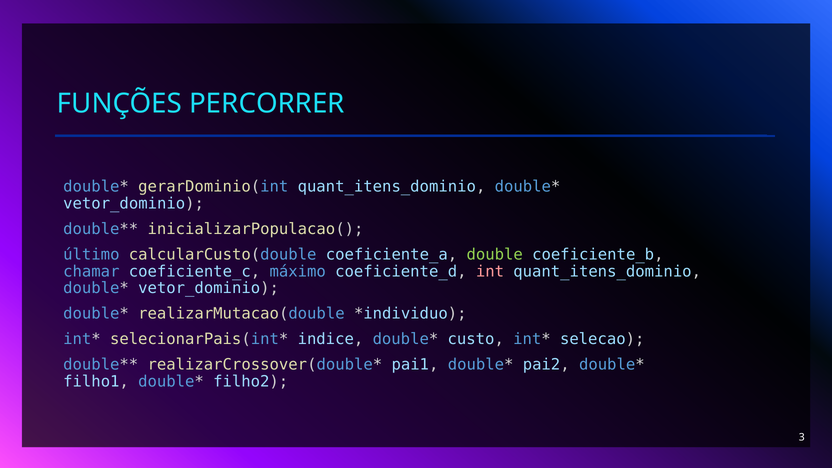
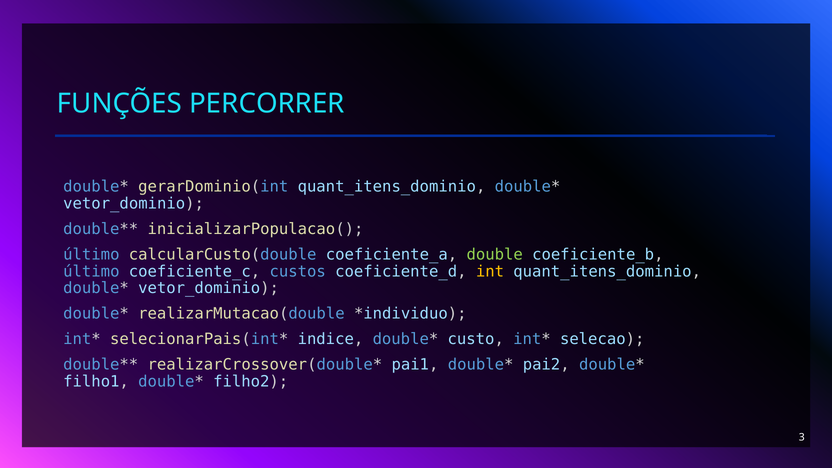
chamar at (91, 271): chamar -> último
máximo: máximo -> custos
int colour: pink -> yellow
